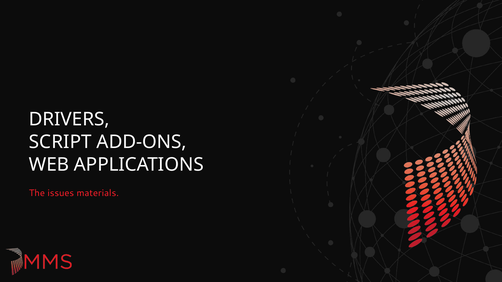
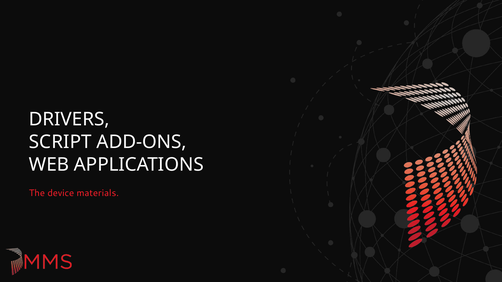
issues: issues -> device
